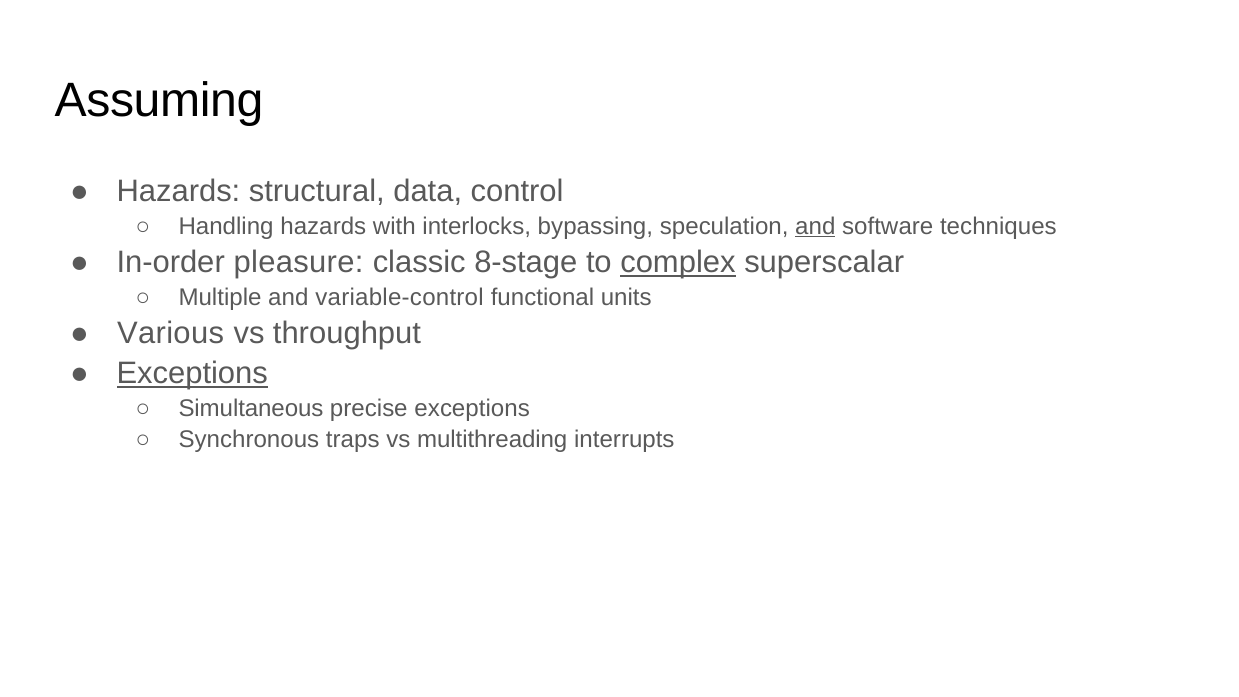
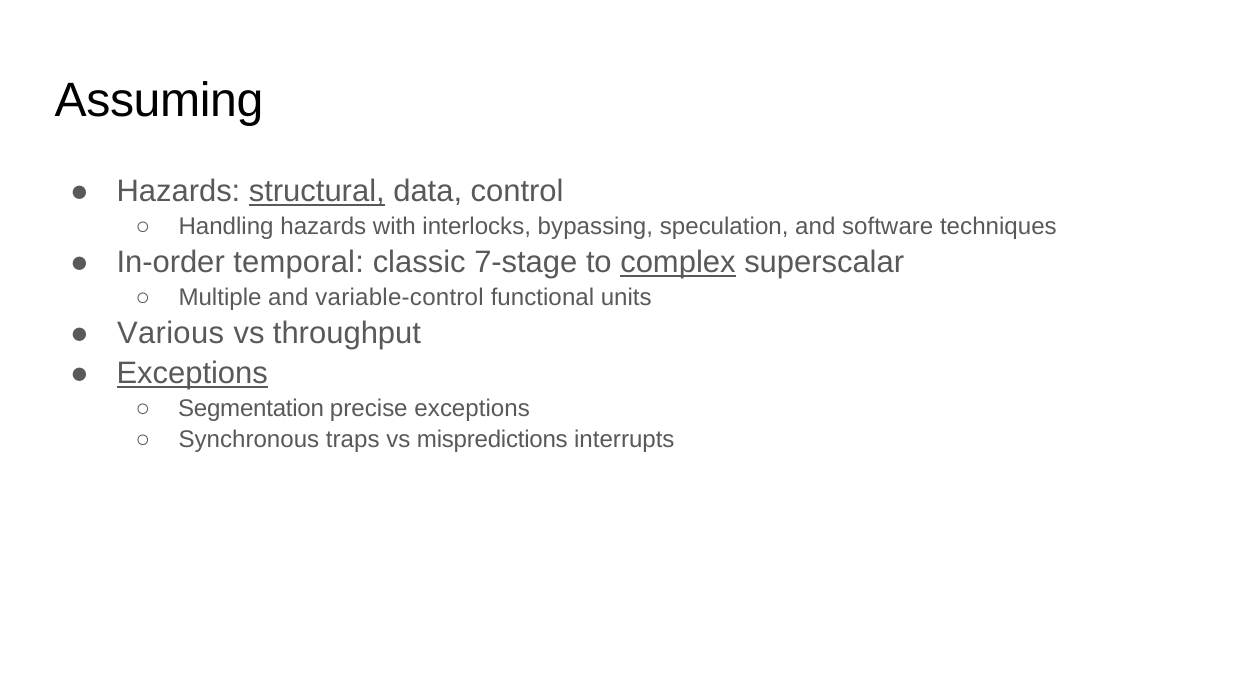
structural underline: none -> present
and at (815, 226) underline: present -> none
pleasure: pleasure -> temporal
8-stage: 8-stage -> 7-stage
Simultaneous: Simultaneous -> Segmentation
multithreading: multithreading -> mispredictions
